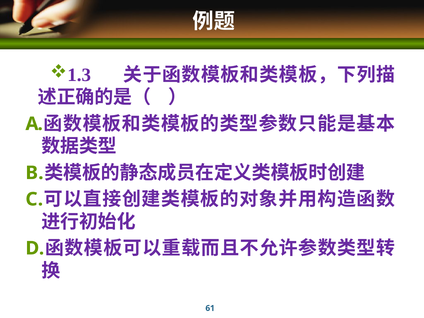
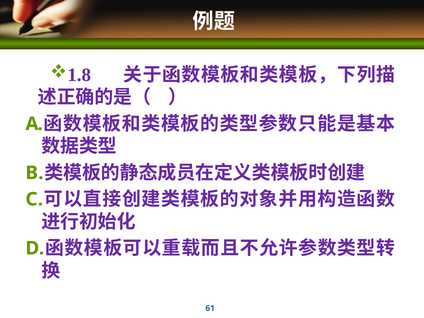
1.3: 1.3 -> 1.8
